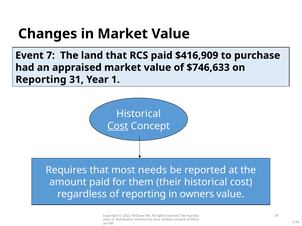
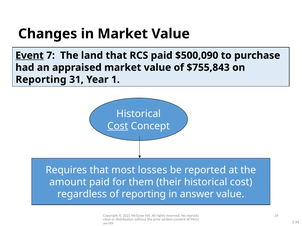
Event underline: none -> present
$416,909: $416,909 -> $500,090
$746,633: $746,633 -> $755,843
needs: needs -> losses
owners: owners -> answer
